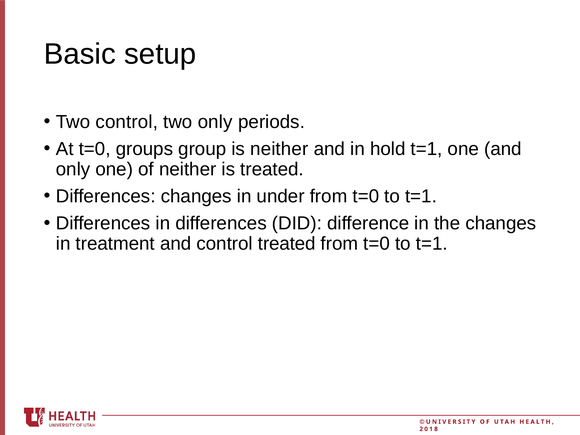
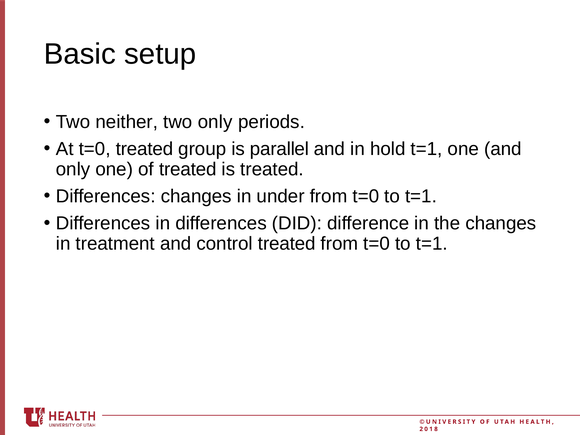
Two control: control -> neither
t=0 groups: groups -> treated
is neither: neither -> parallel
of neither: neither -> treated
